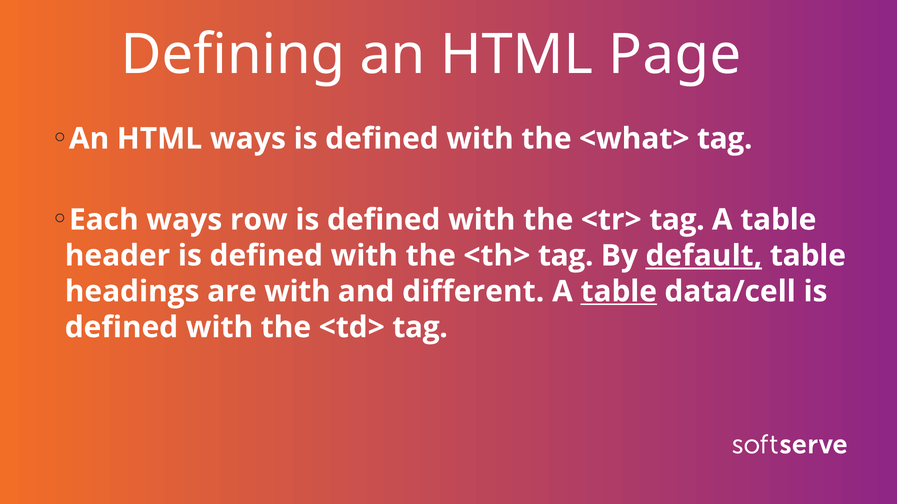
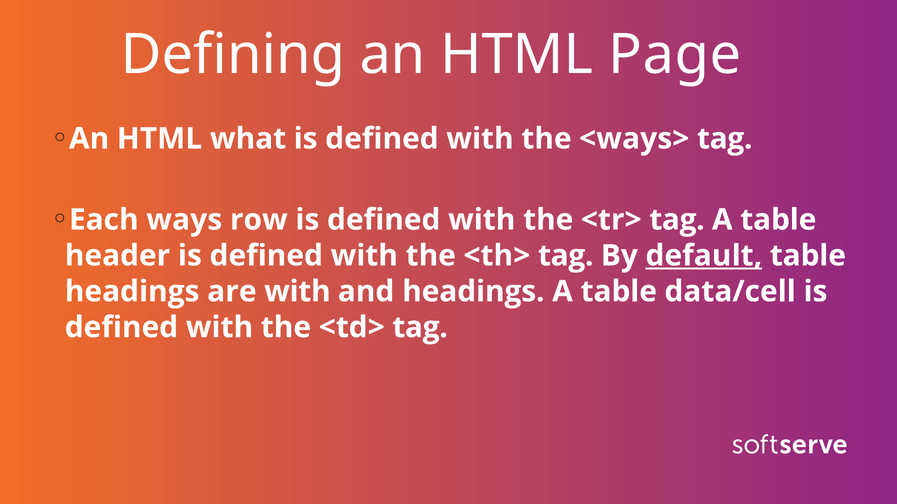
HTML ways: ways -> what
<what>: <what> -> <ways>
and different: different -> headings
table at (619, 292) underline: present -> none
